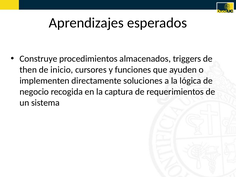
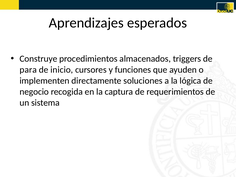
then: then -> para
